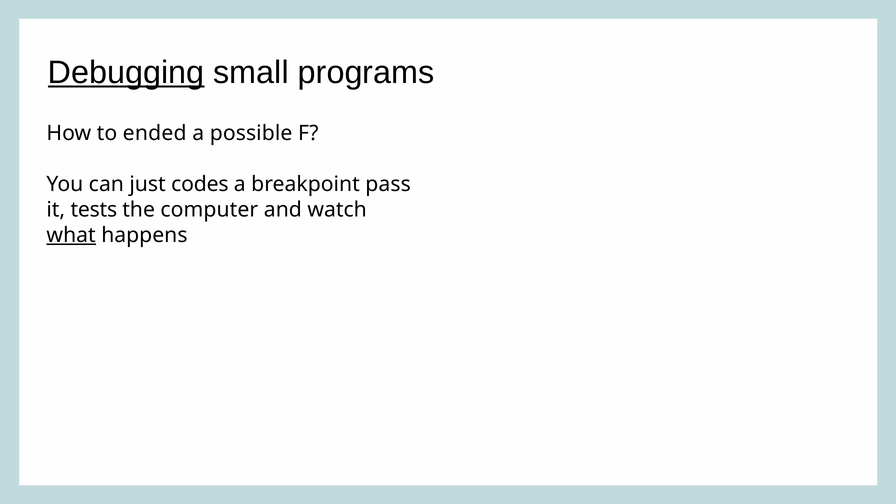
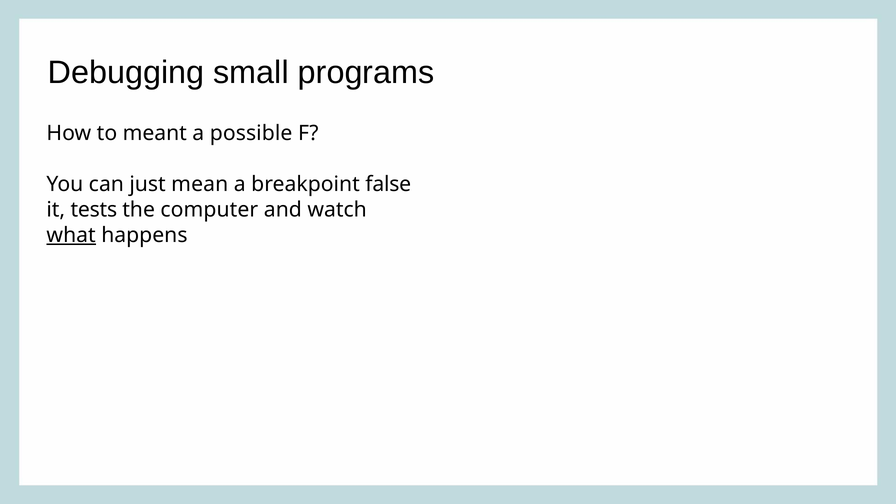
Debugging underline: present -> none
ended: ended -> meant
codes: codes -> mean
pass: pass -> false
